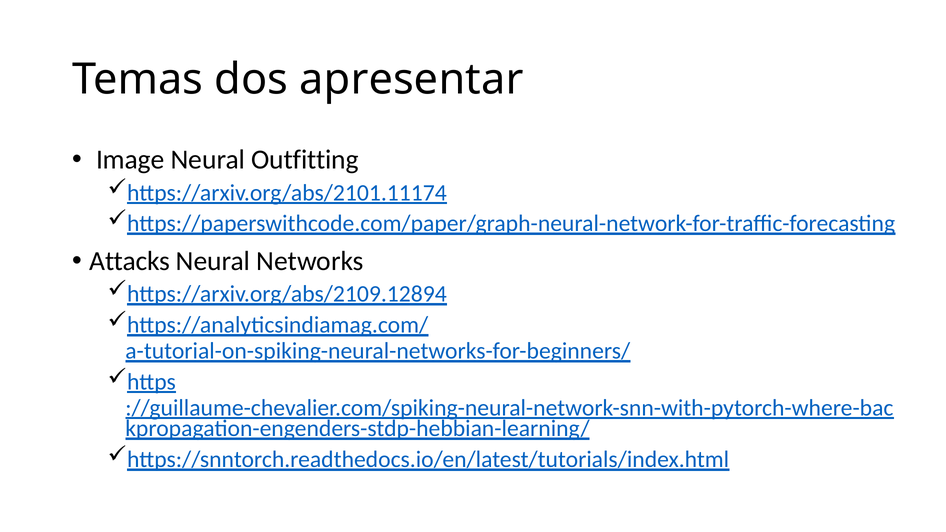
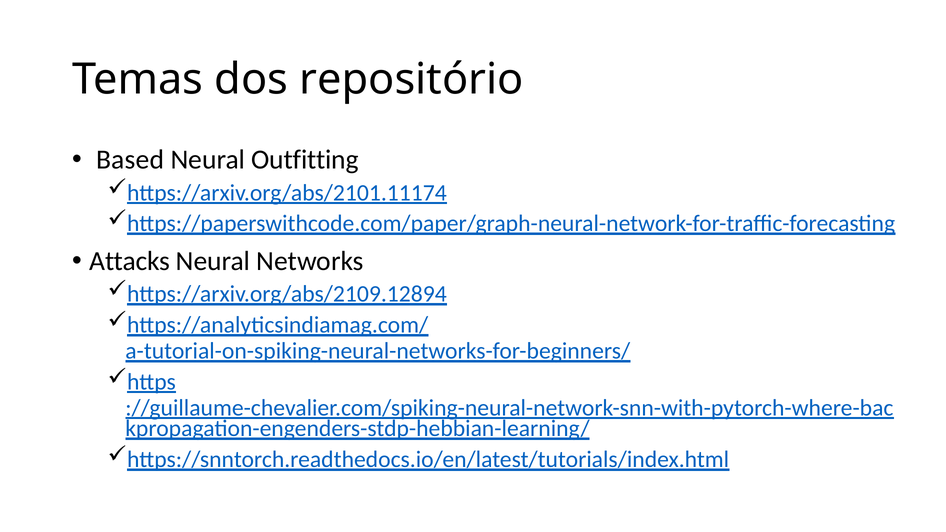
apresentar: apresentar -> repositório
Image: Image -> Based
